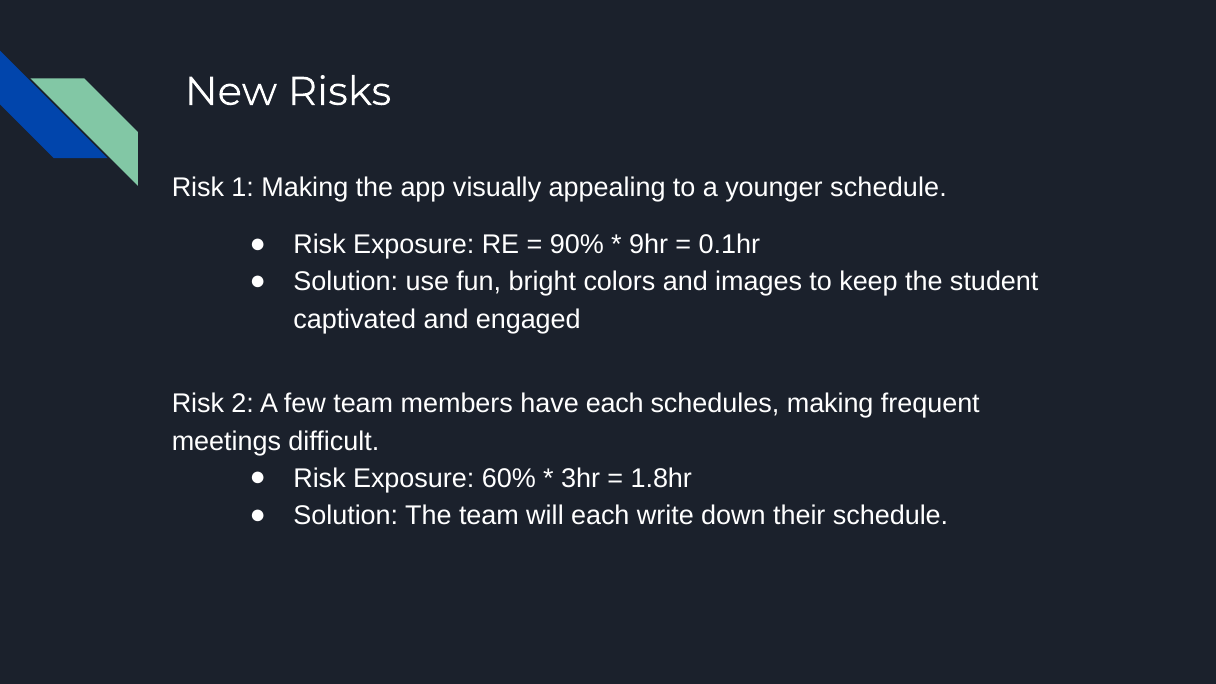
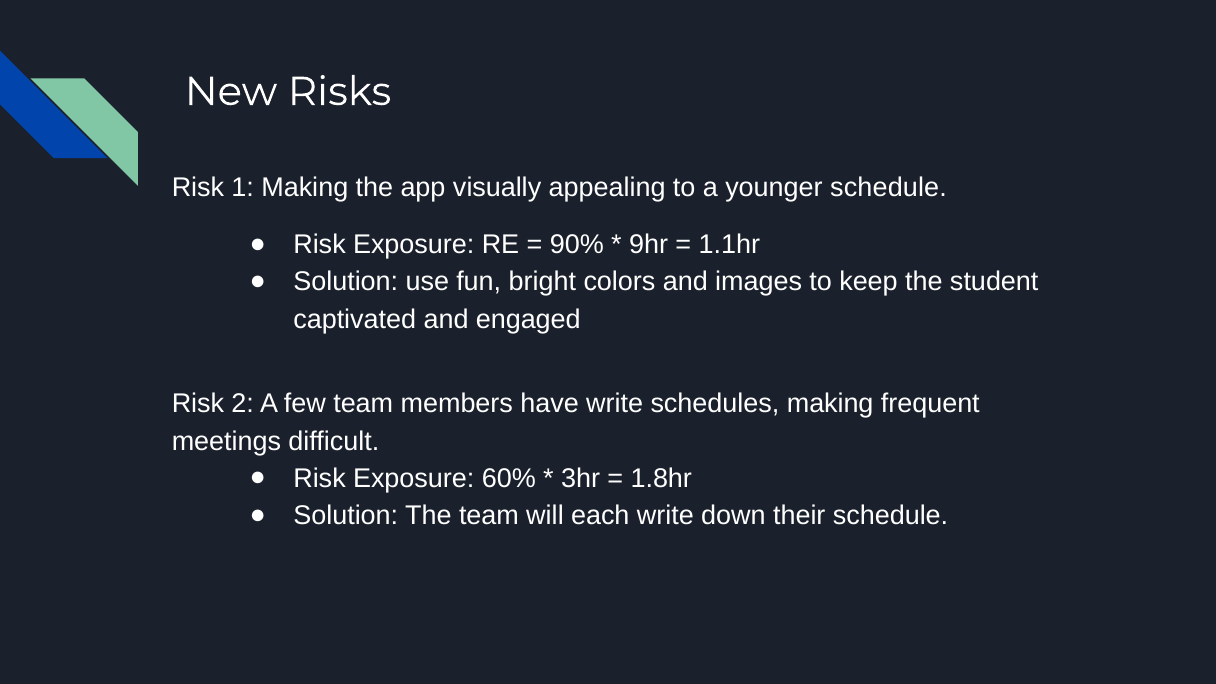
0.1hr: 0.1hr -> 1.1hr
have each: each -> write
